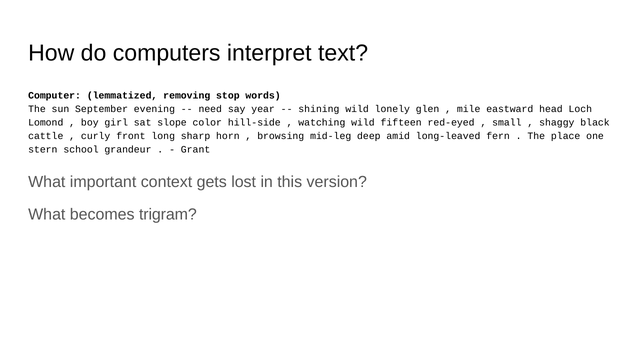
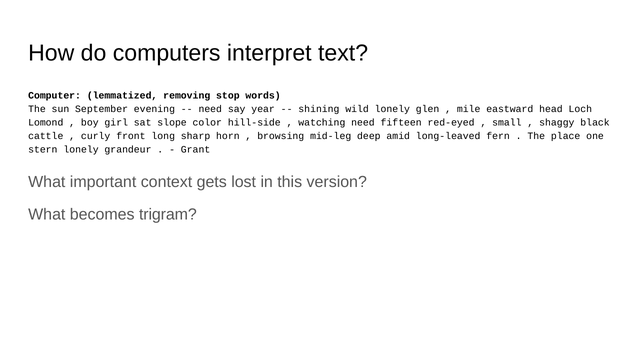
watching wild: wild -> need
stern school: school -> lonely
